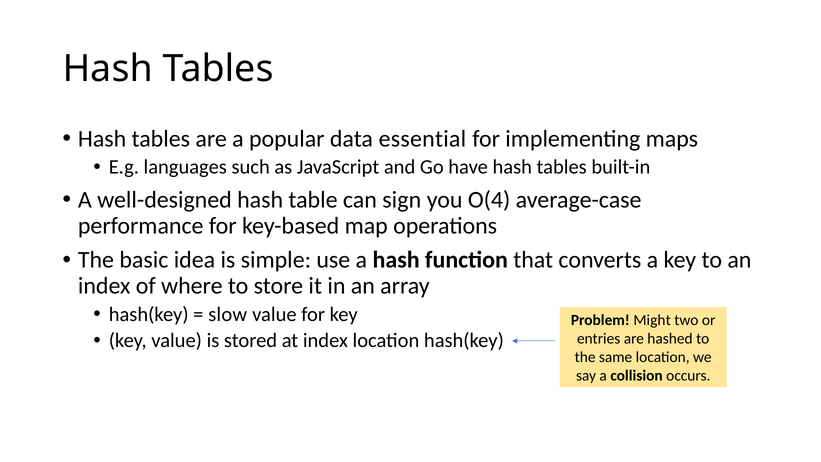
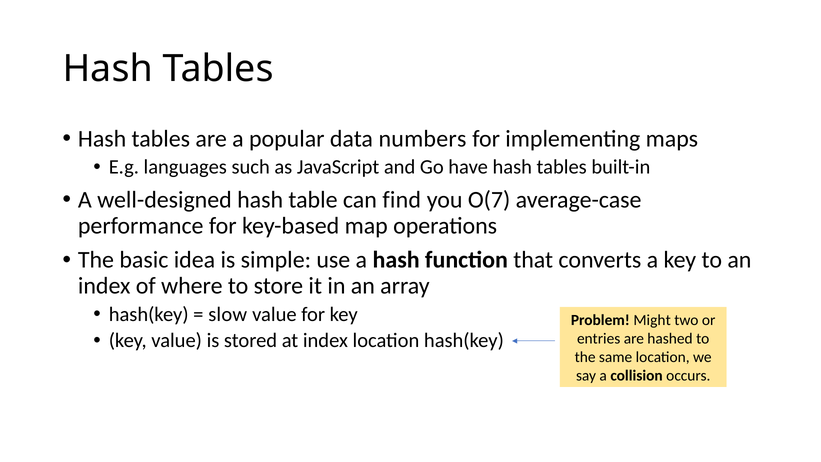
essential: essential -> numbers
sign: sign -> find
O(4: O(4 -> O(7
